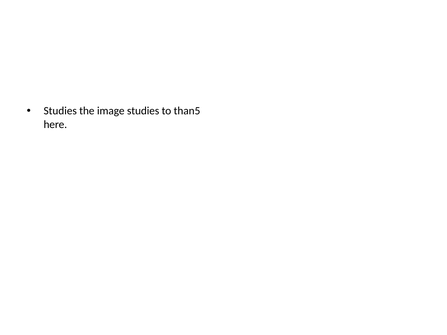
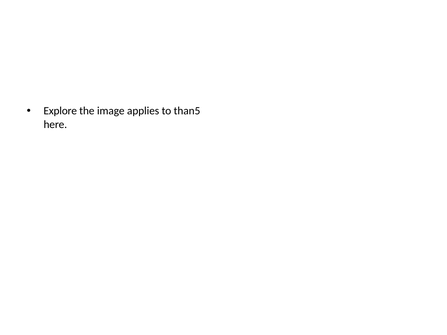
Studies at (60, 111): Studies -> Explore
image studies: studies -> applies
